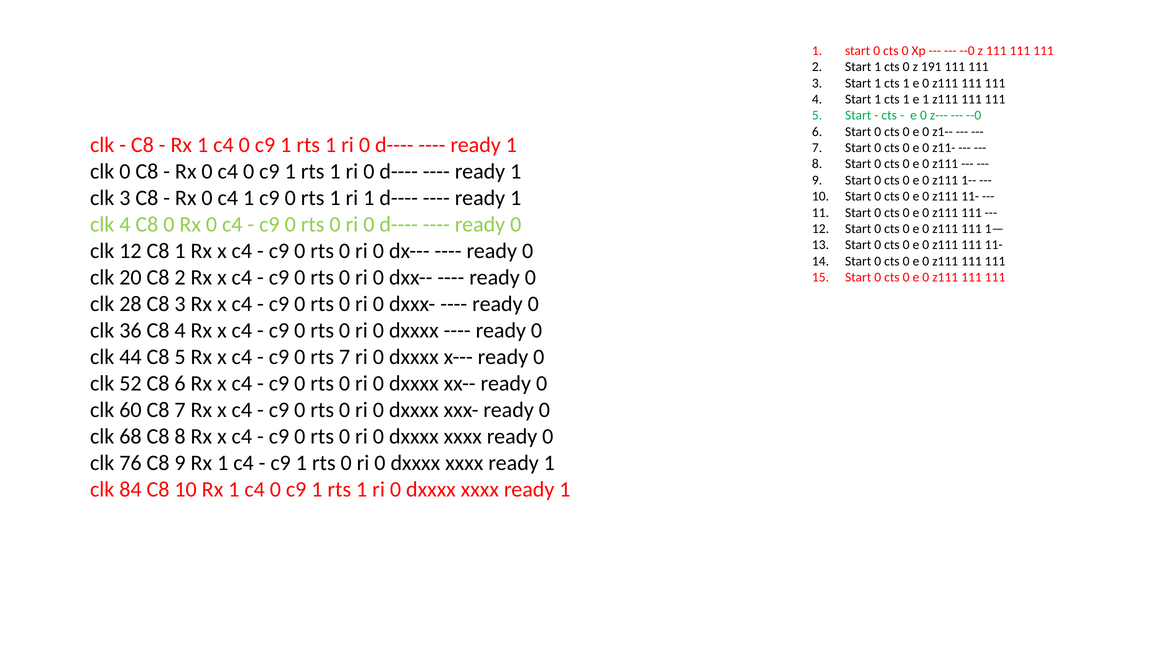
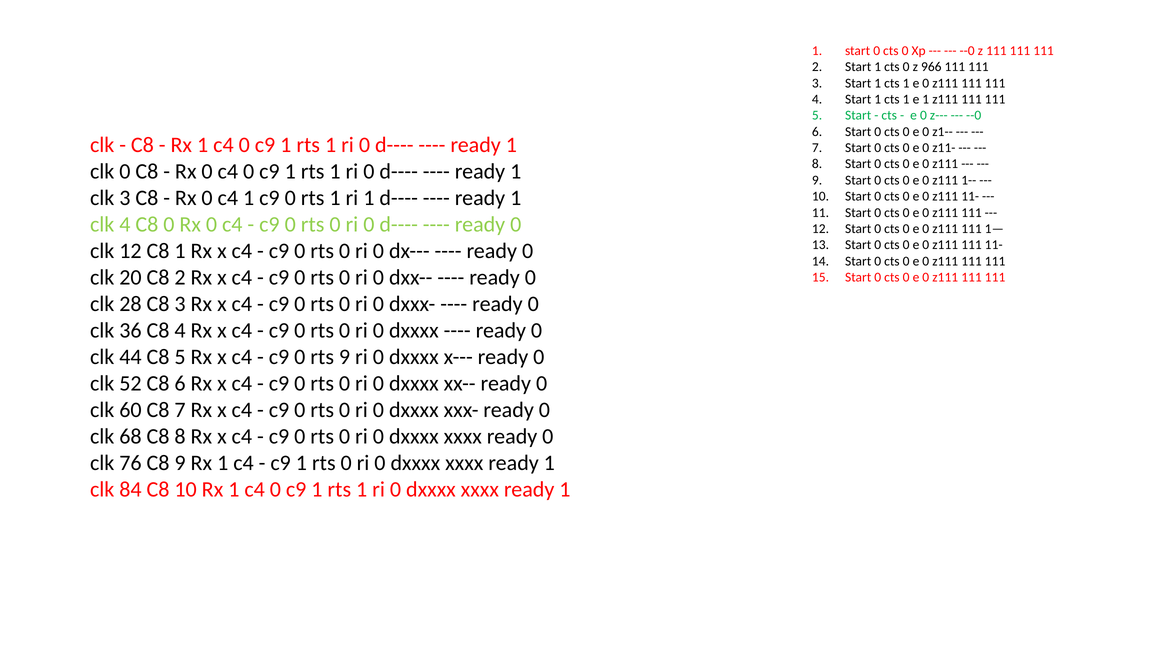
191: 191 -> 966
rts 7: 7 -> 9
